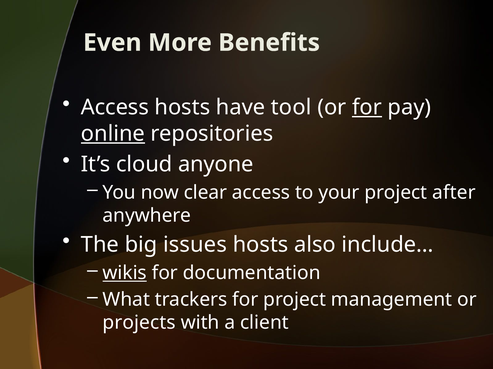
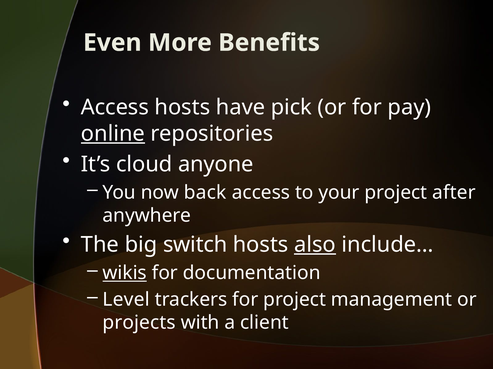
tool: tool -> pick
for at (367, 108) underline: present -> none
clear: clear -> back
issues: issues -> switch
also underline: none -> present
What: What -> Level
